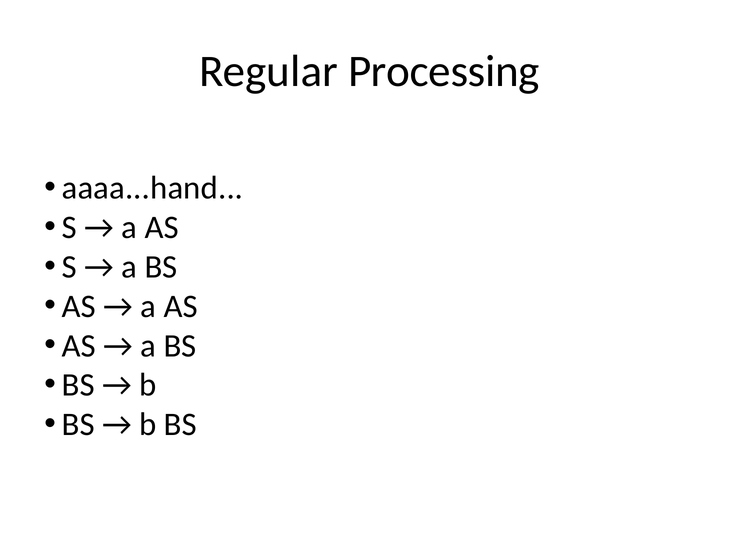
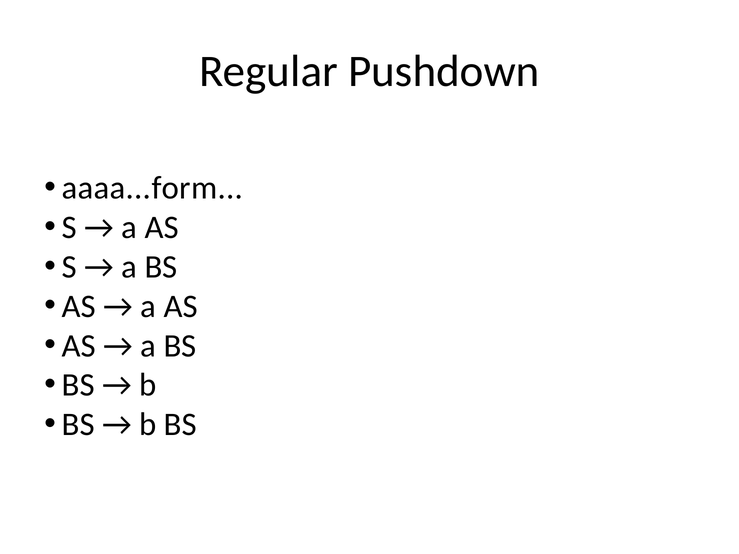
Processing: Processing -> Pushdown
aaaa...hand: aaaa...hand -> aaaa...form
